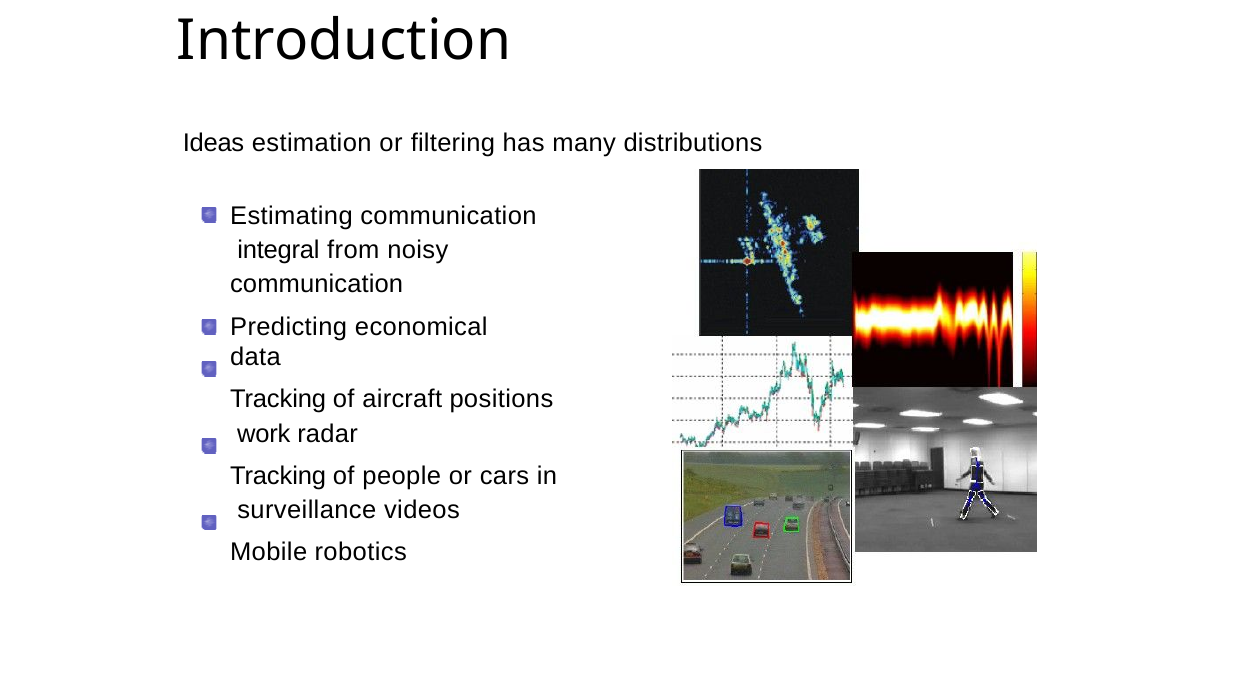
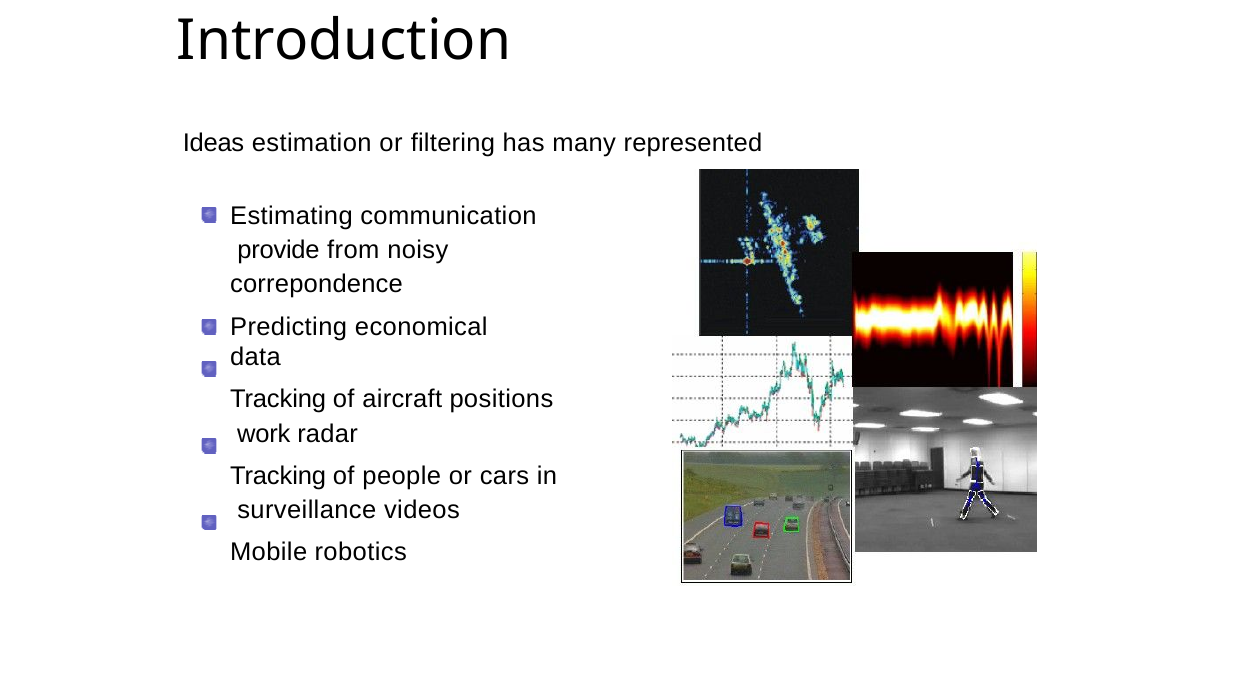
distributions: distributions -> represented
integral: integral -> provide
communication at (317, 285): communication -> correpondence
